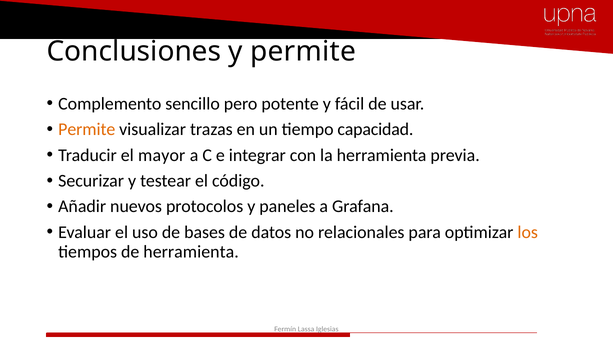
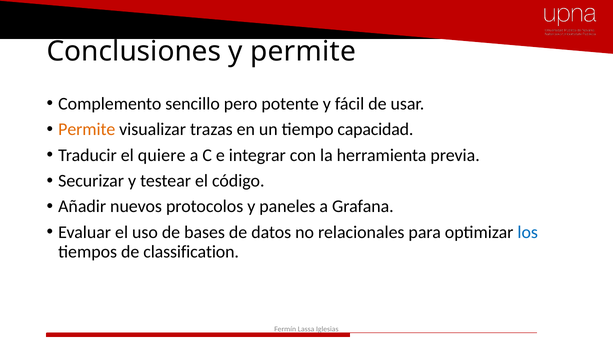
mayor: mayor -> quiere
los colour: orange -> blue
de herramienta: herramienta -> classification
